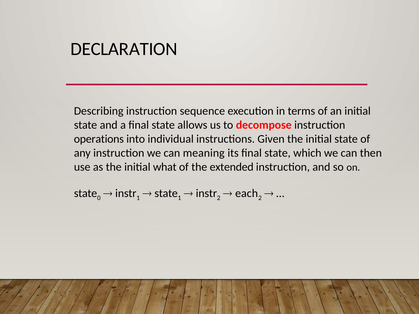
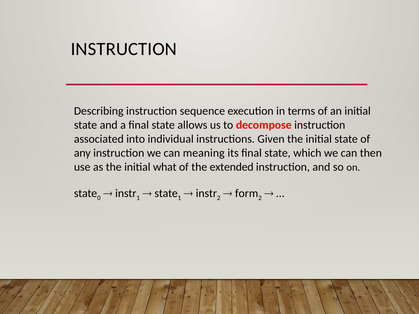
DECLARATION at (124, 49): DECLARATION -> INSTRUCTION
operations: operations -> associated
each: each -> form
